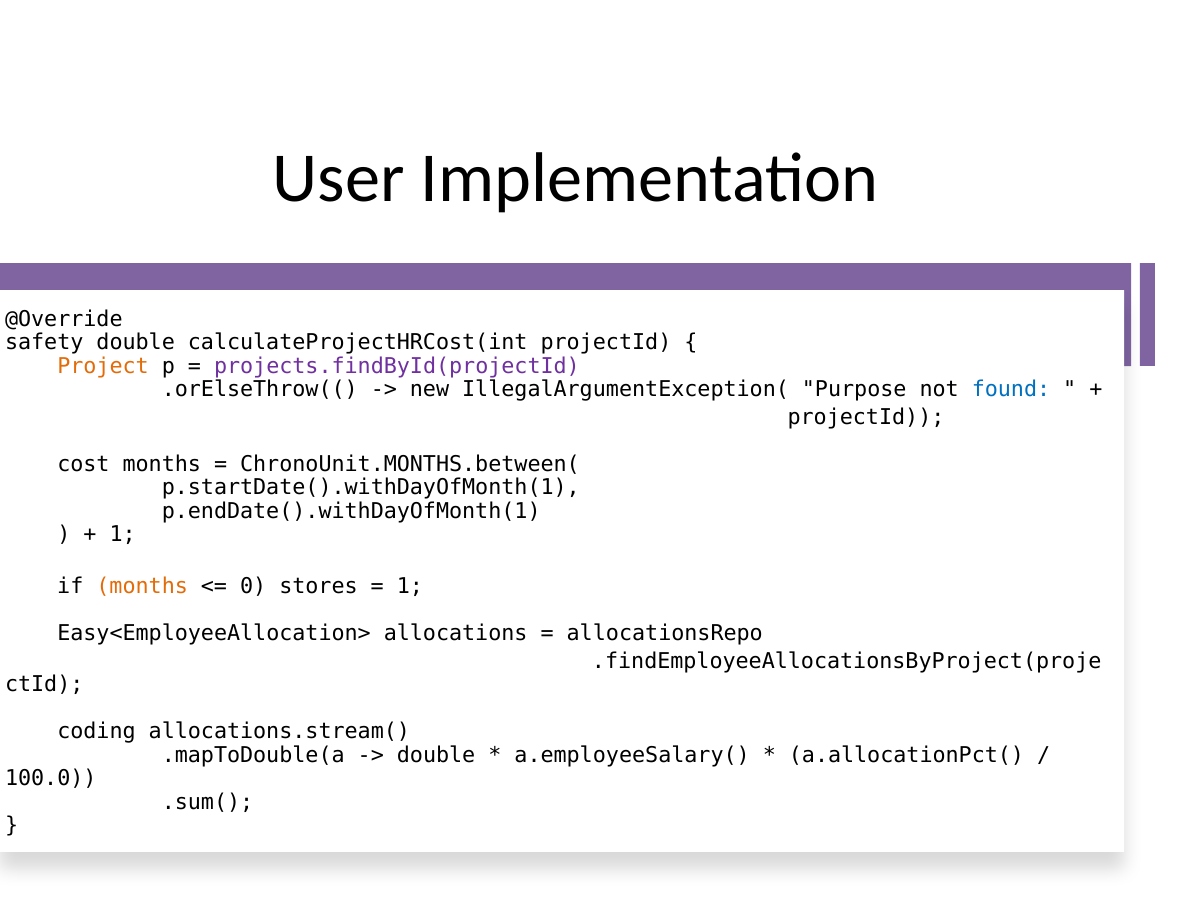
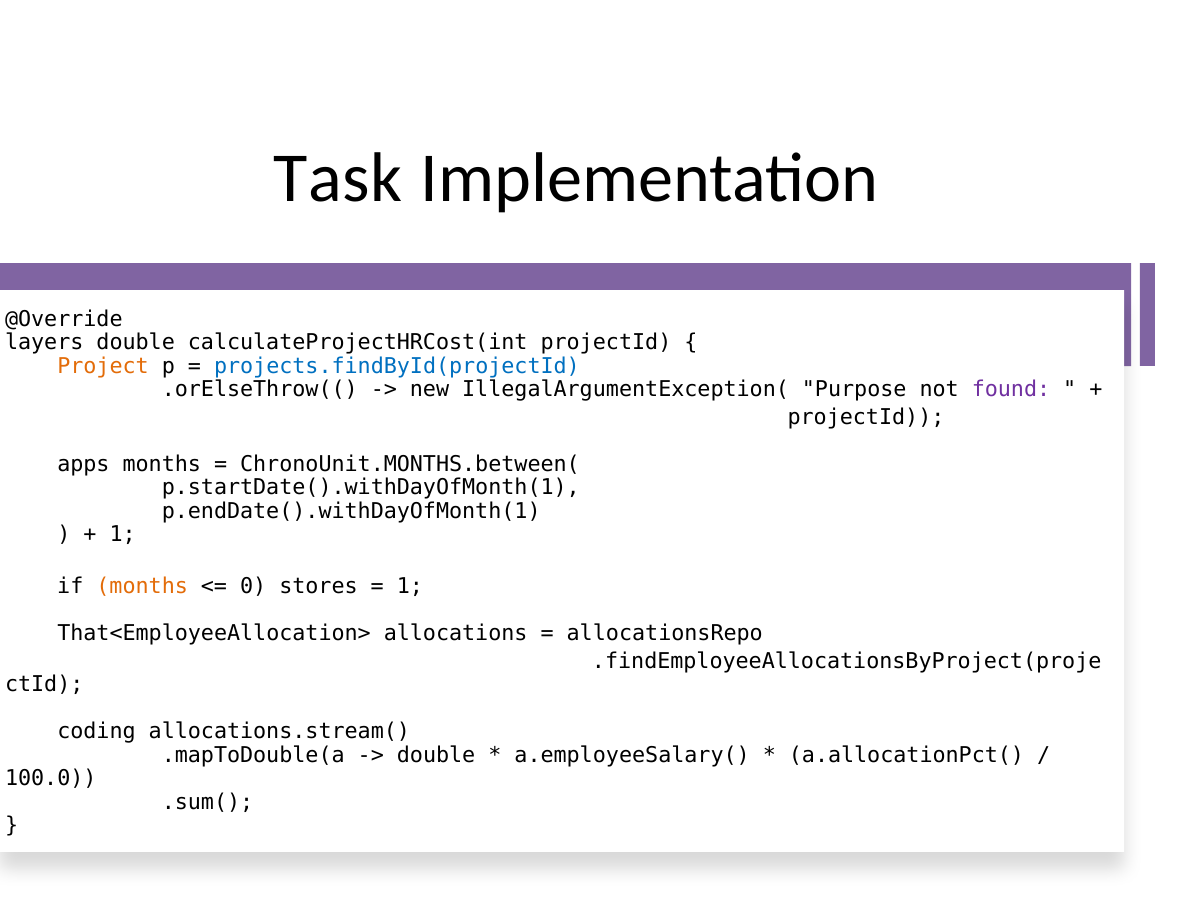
User: User -> Task
safety: safety -> layers
projects.findById(projectId colour: purple -> blue
found colour: blue -> purple
cost: cost -> apps
Easy<EmployeeAllocation>: Easy<EmployeeAllocation> -> That<EmployeeAllocation>
